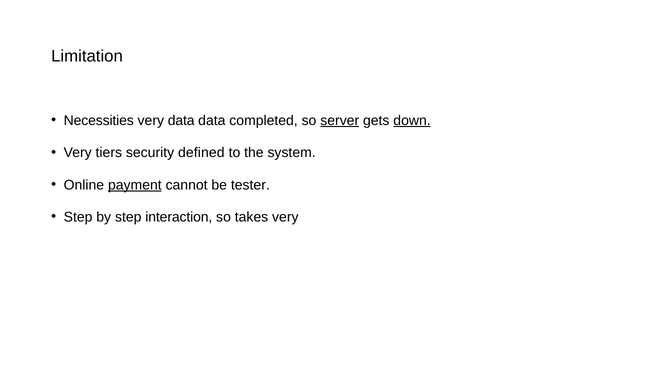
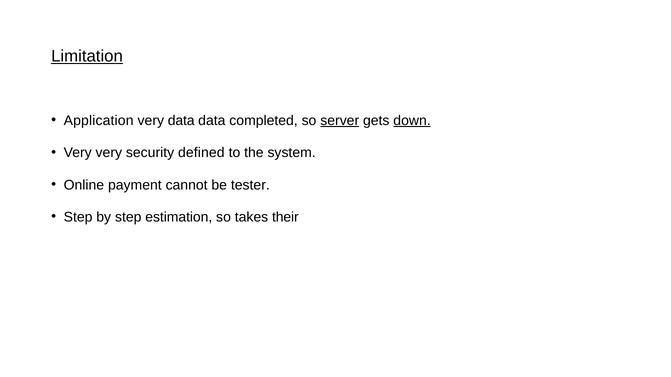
Limitation underline: none -> present
Necessities: Necessities -> Application
Very tiers: tiers -> very
payment underline: present -> none
interaction: interaction -> estimation
takes very: very -> their
